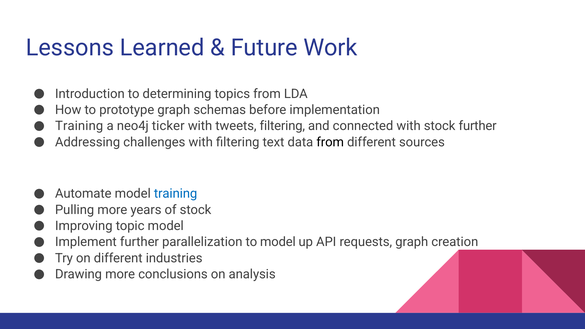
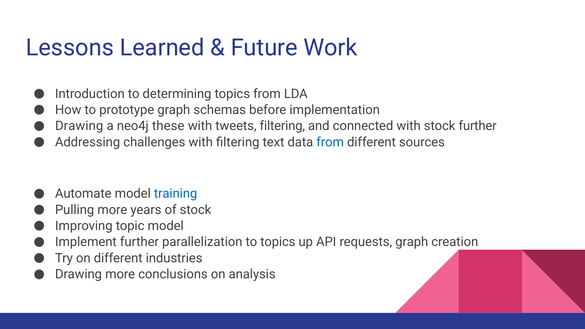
Training at (79, 126): Training -> Drawing
ticker: ticker -> these
from at (330, 142) colour: black -> blue
to model: model -> topics
